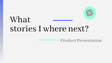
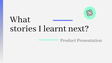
where: where -> learnt
